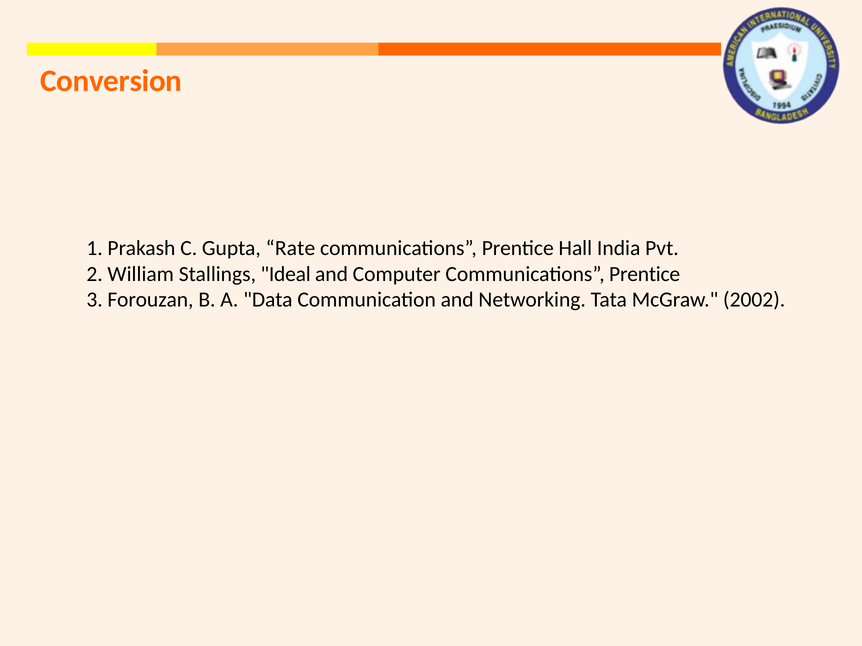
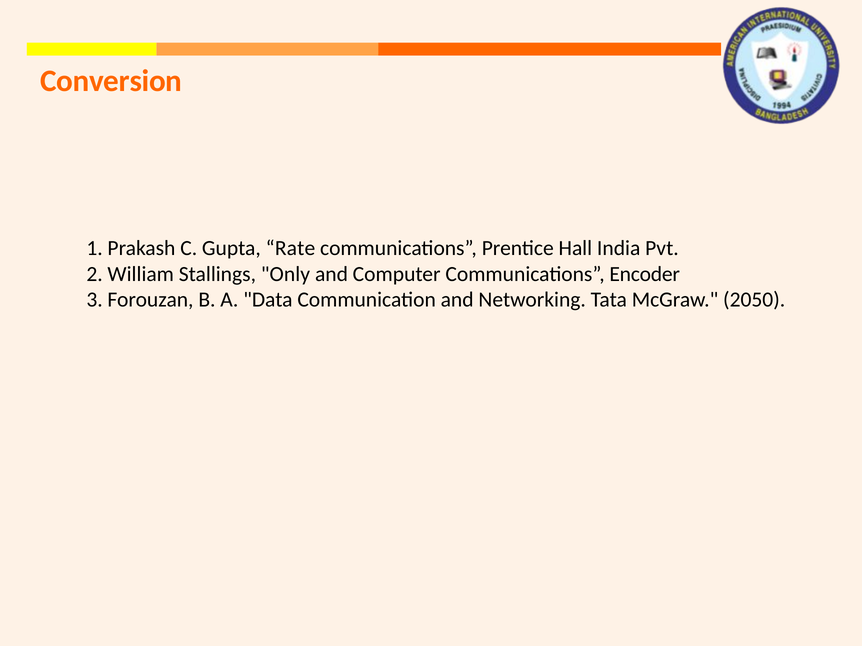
Ideal: Ideal -> Only
Computer Communications Prentice: Prentice -> Encoder
2002: 2002 -> 2050
